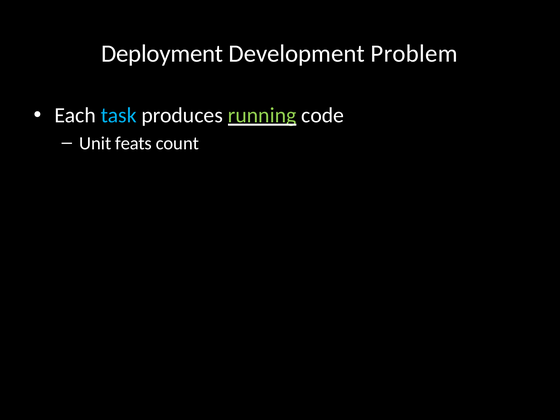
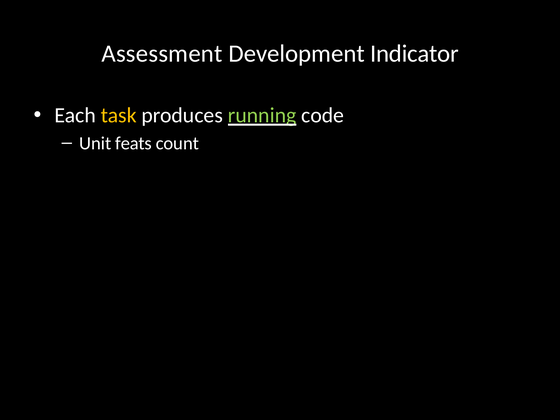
Deployment: Deployment -> Assessment
Problem: Problem -> Indicator
task colour: light blue -> yellow
